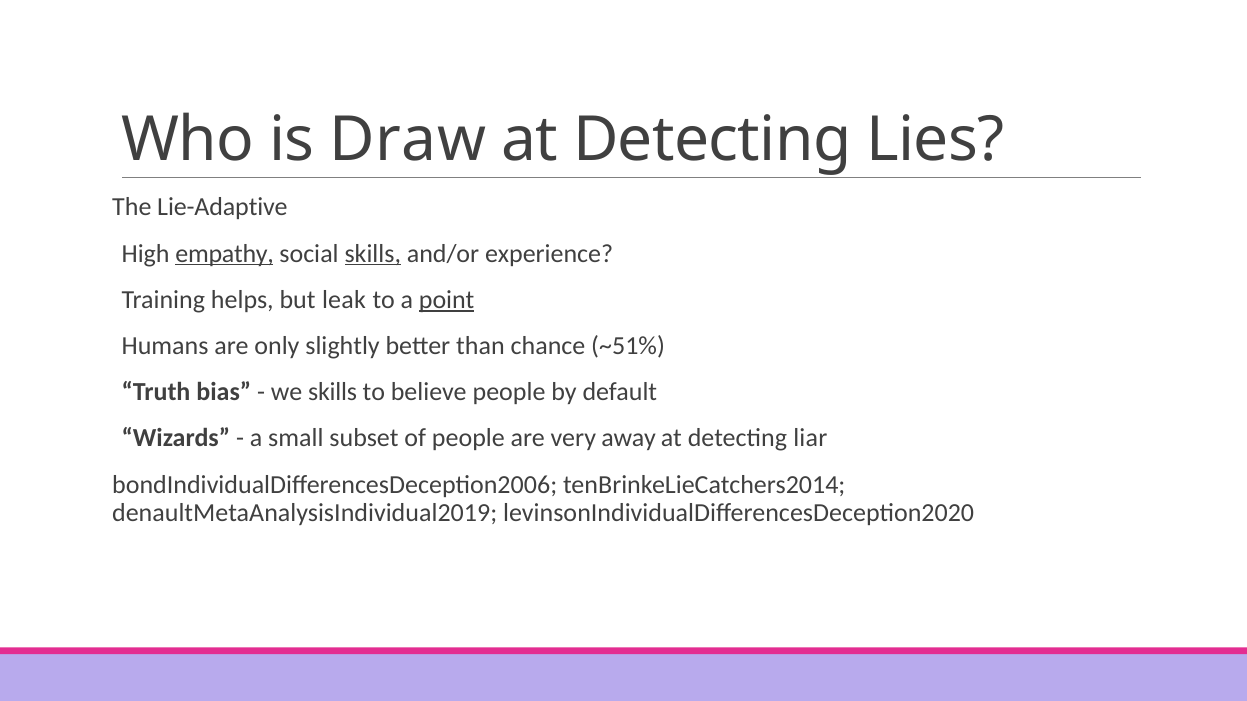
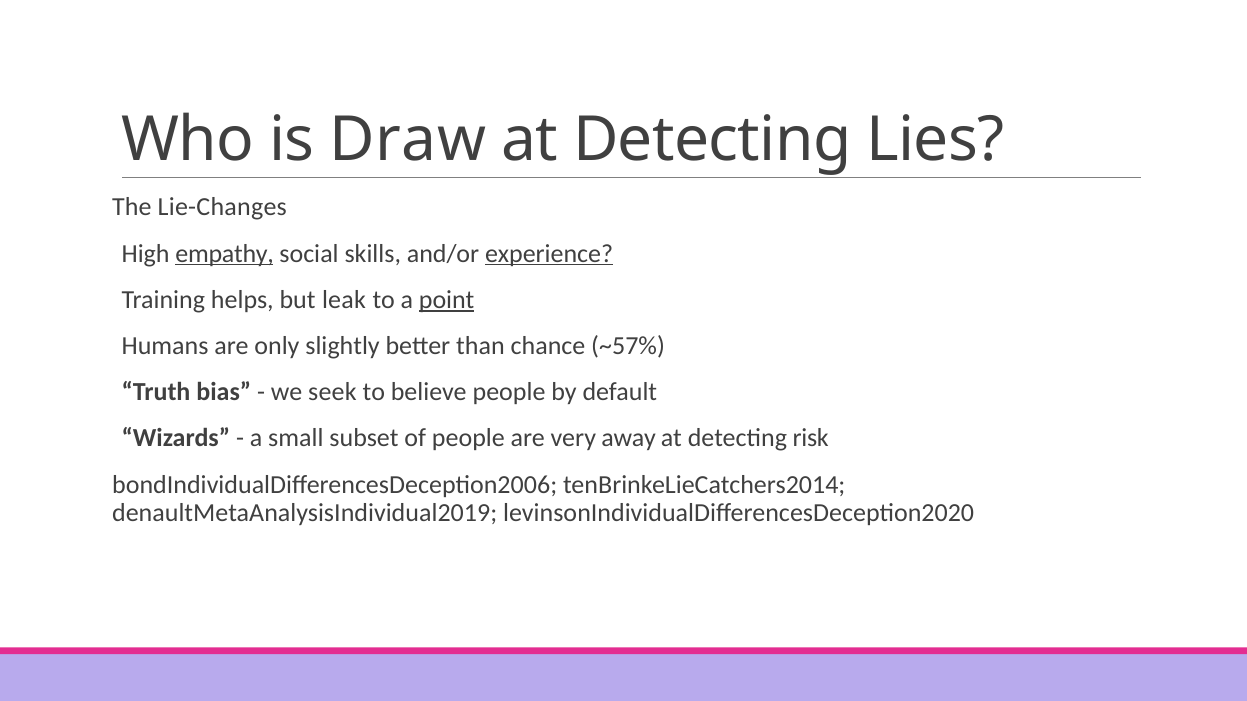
Lie-Adaptive: Lie-Adaptive -> Lie-Changes
skills at (373, 254) underline: present -> none
experience underline: none -> present
~51%: ~51% -> ~57%
we skills: skills -> seek
liar: liar -> risk
